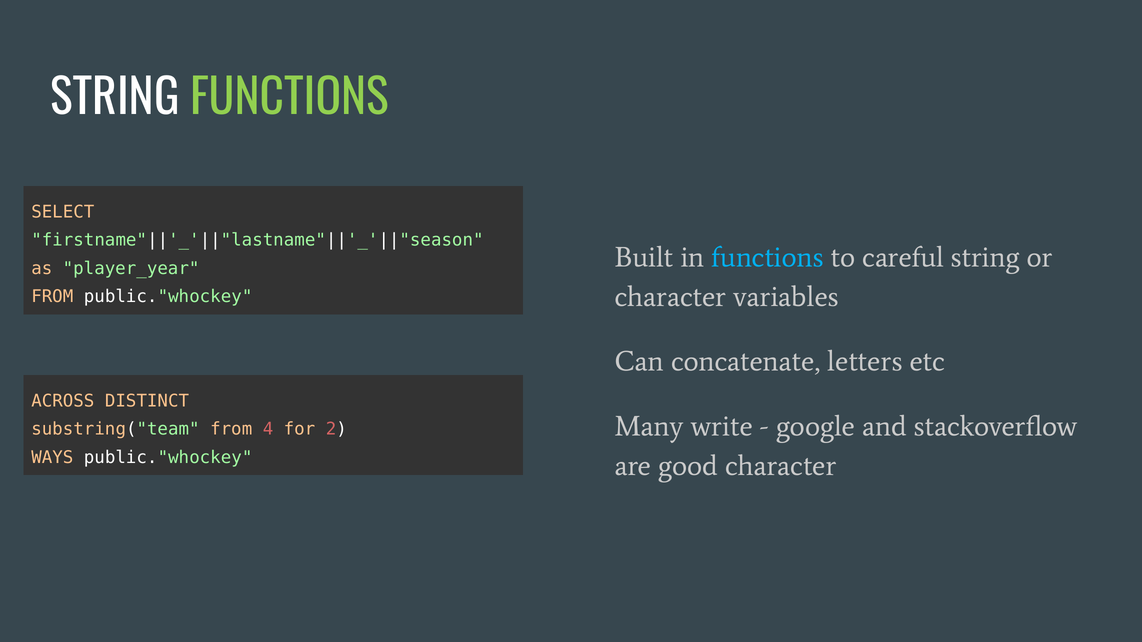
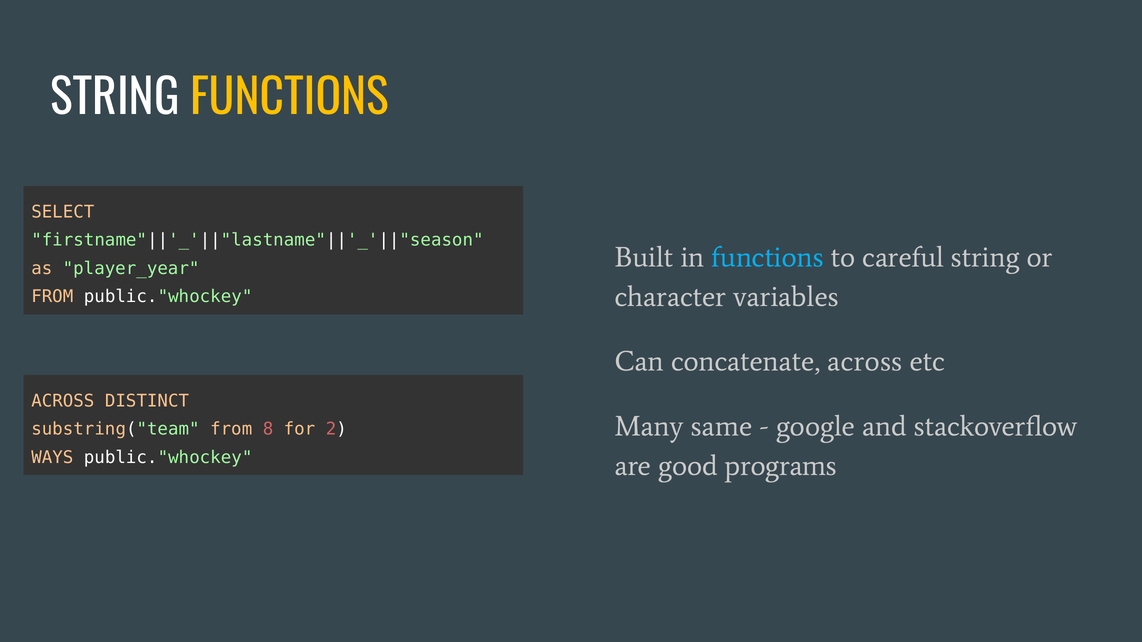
FUNCTIONS at (290, 99) colour: light green -> yellow
concatenate letters: letters -> across
write: write -> same
4: 4 -> 8
good character: character -> programs
